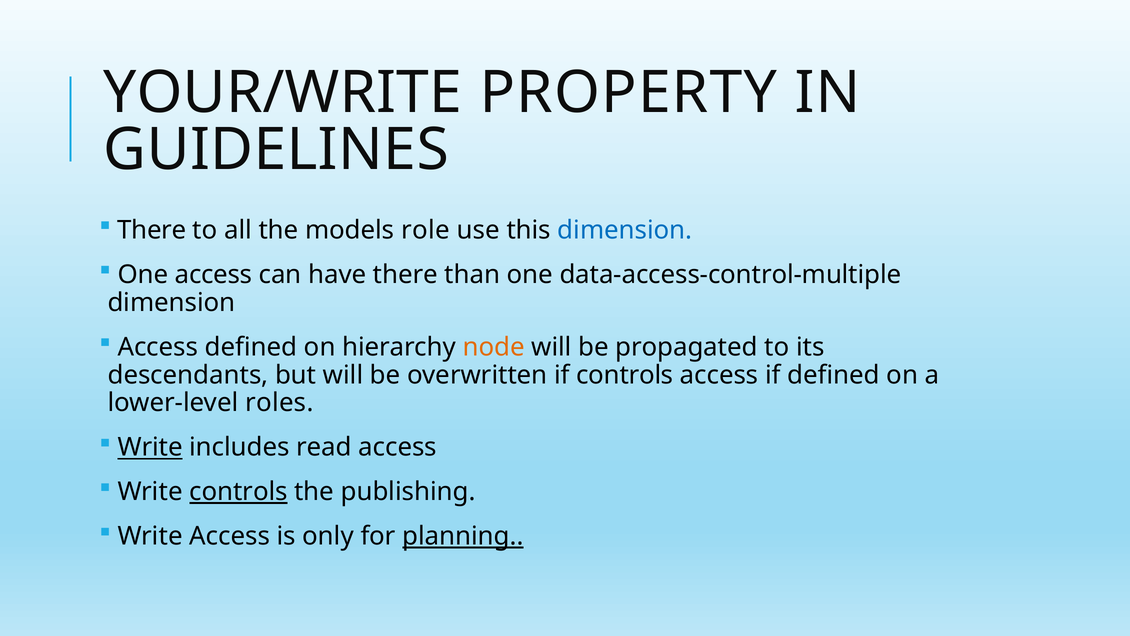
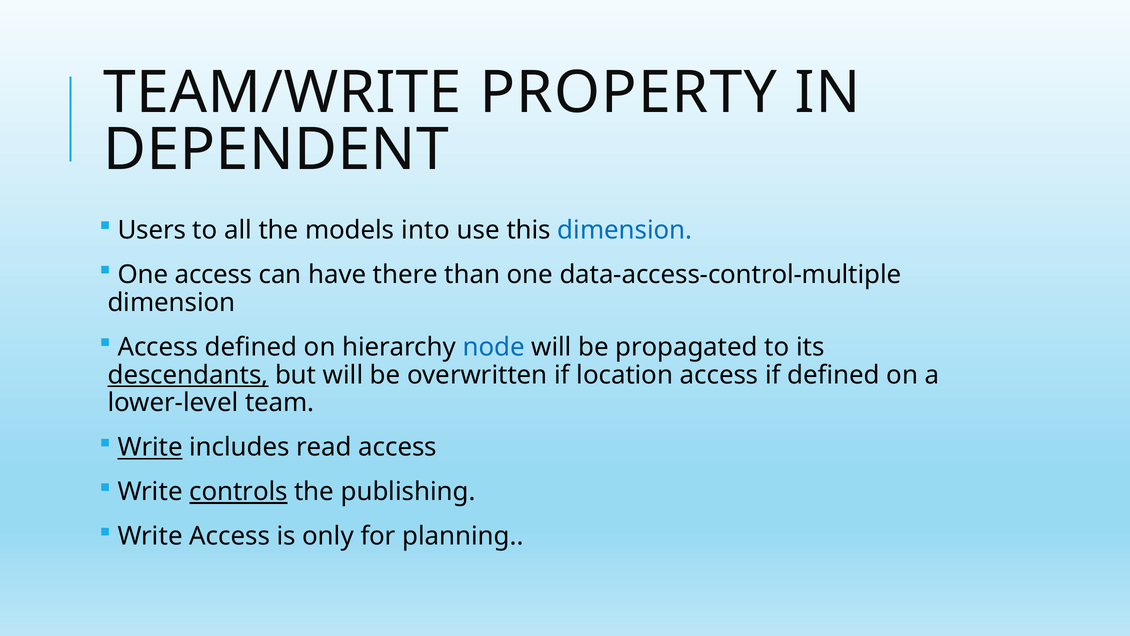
YOUR/WRITE: YOUR/WRITE -> TEAM/WRITE
GUIDELINES: GUIDELINES -> DEPENDENT
There at (152, 230): There -> Users
role: role -> into
node colour: orange -> blue
descendants underline: none -> present
if controls: controls -> location
roles: roles -> team
planning underline: present -> none
